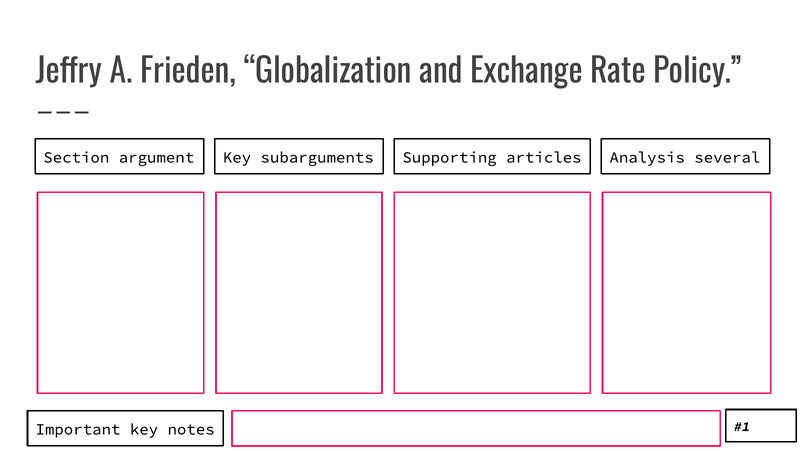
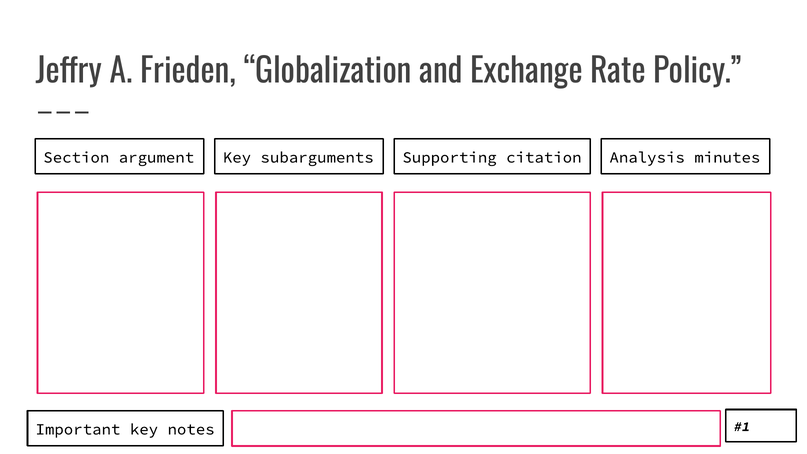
articles: articles -> citation
several: several -> minutes
